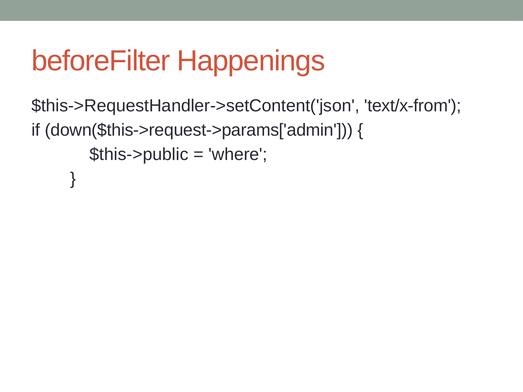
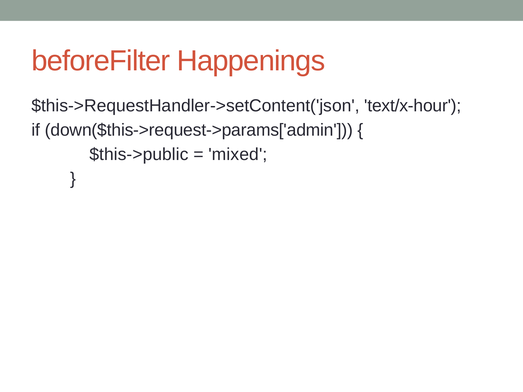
text/x-from: text/x-from -> text/x-hour
where: where -> mixed
